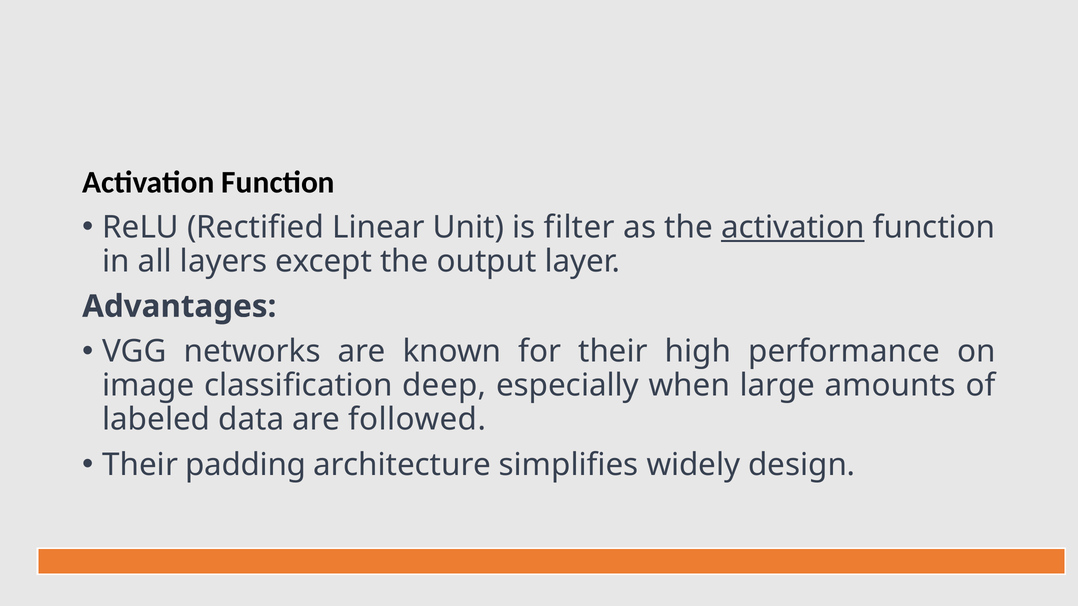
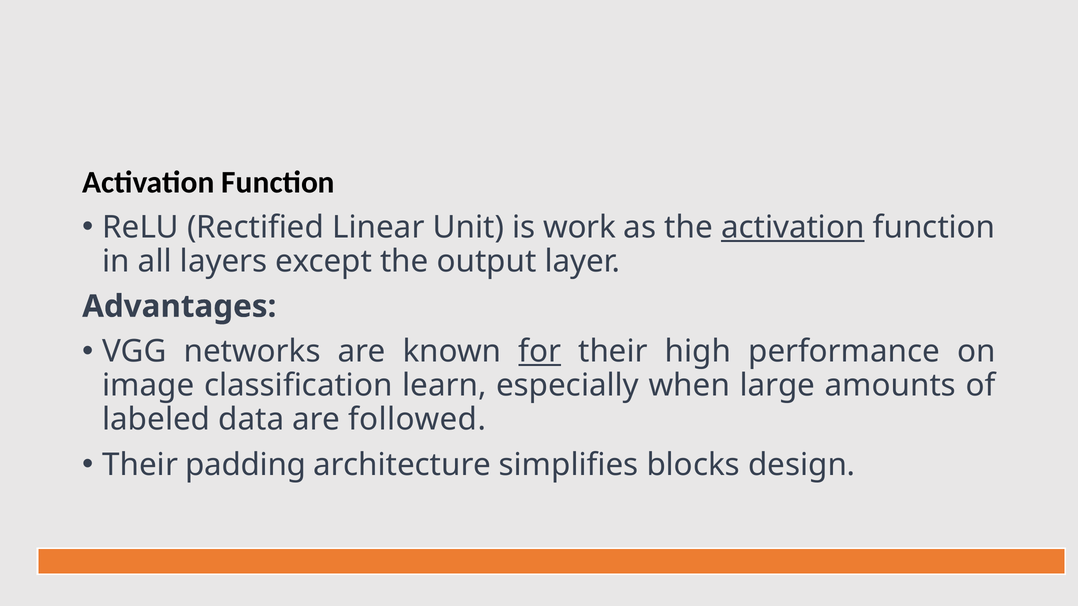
filter: filter -> work
for underline: none -> present
deep: deep -> learn
widely: widely -> blocks
